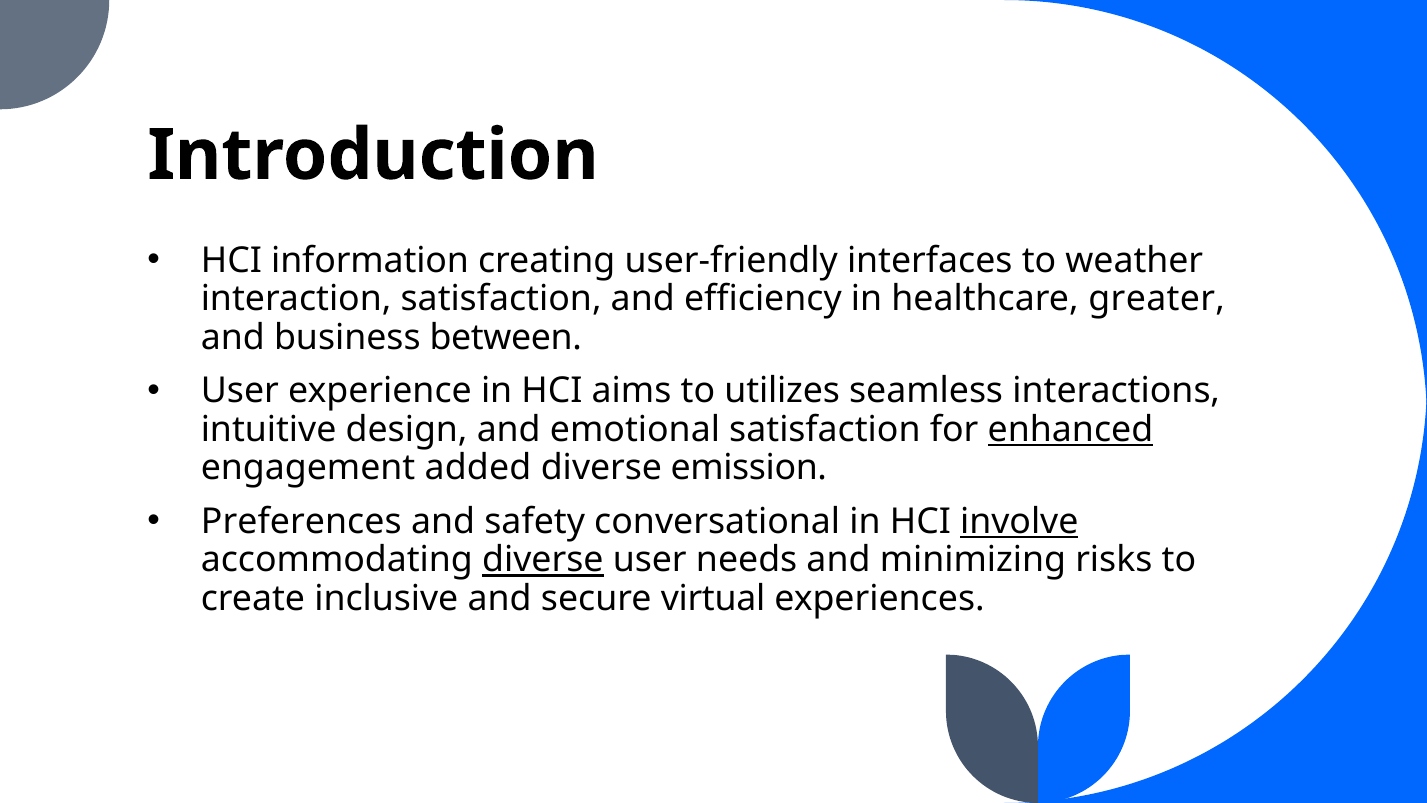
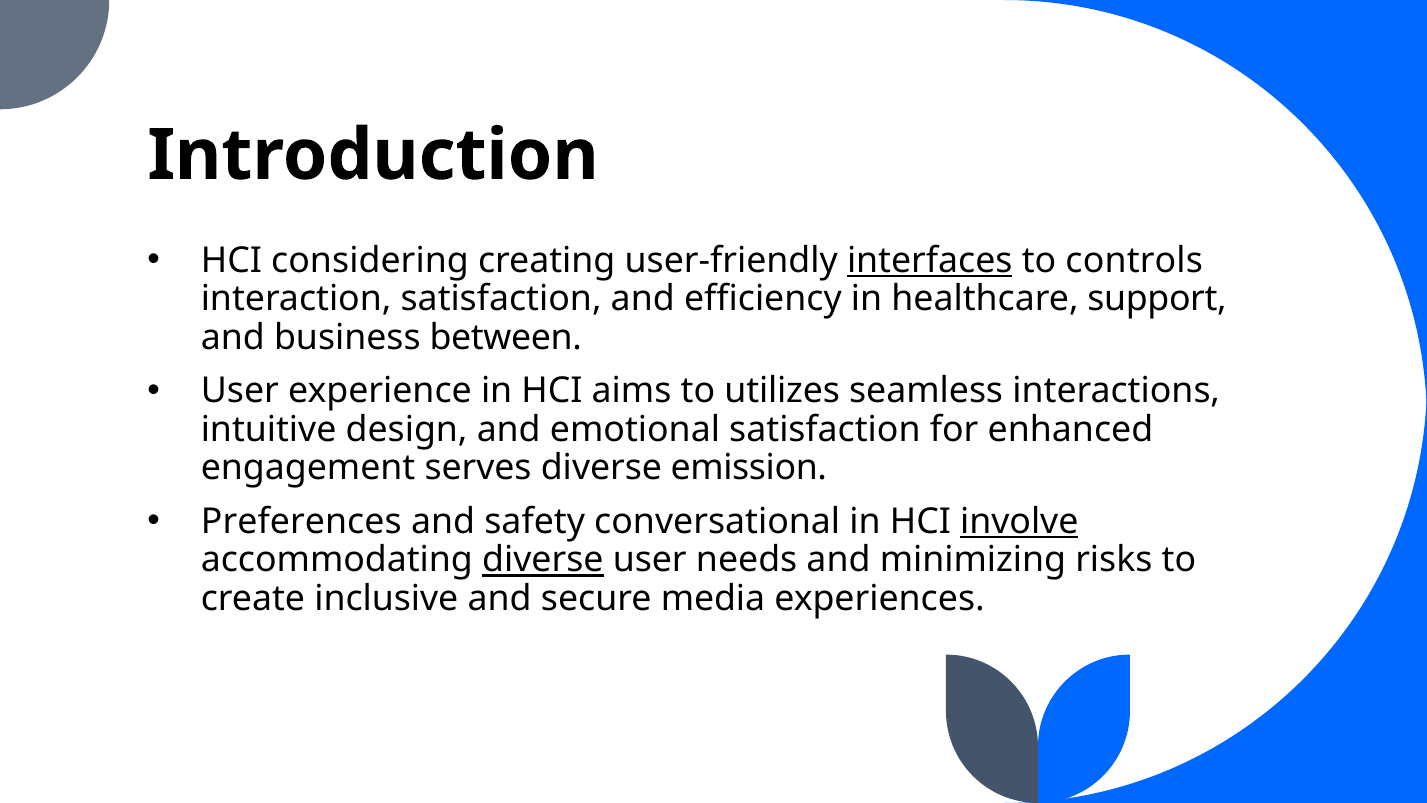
information: information -> considering
interfaces underline: none -> present
weather: weather -> controls
greater: greater -> support
enhanced underline: present -> none
added: added -> serves
virtual: virtual -> media
